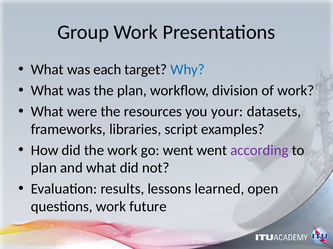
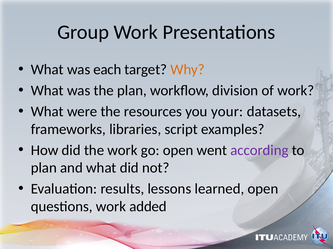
Why colour: blue -> orange
go went: went -> open
future: future -> added
